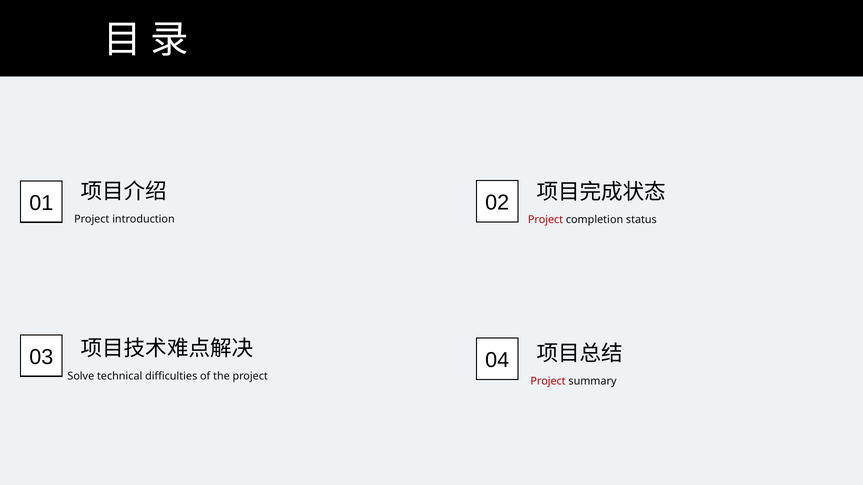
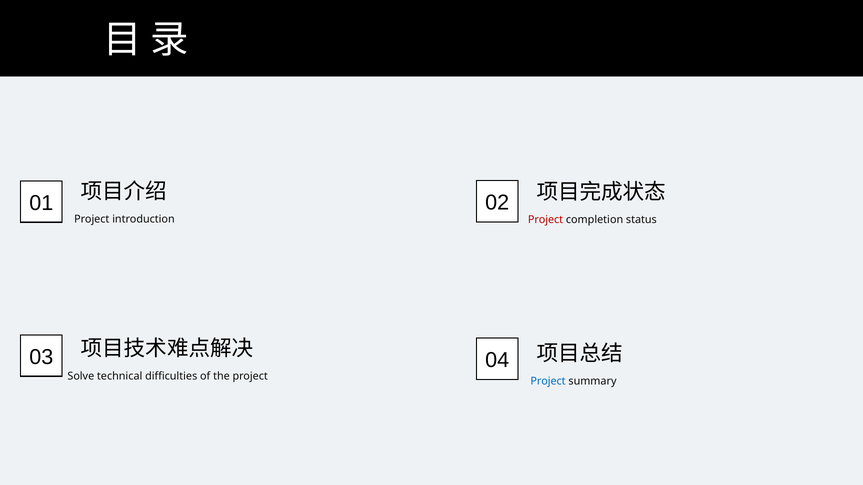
Project at (548, 381) colour: red -> blue
